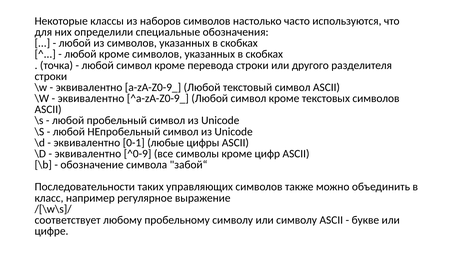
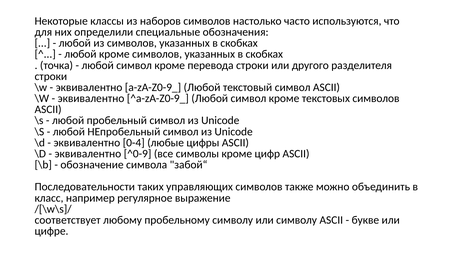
0-1: 0-1 -> 0-4
